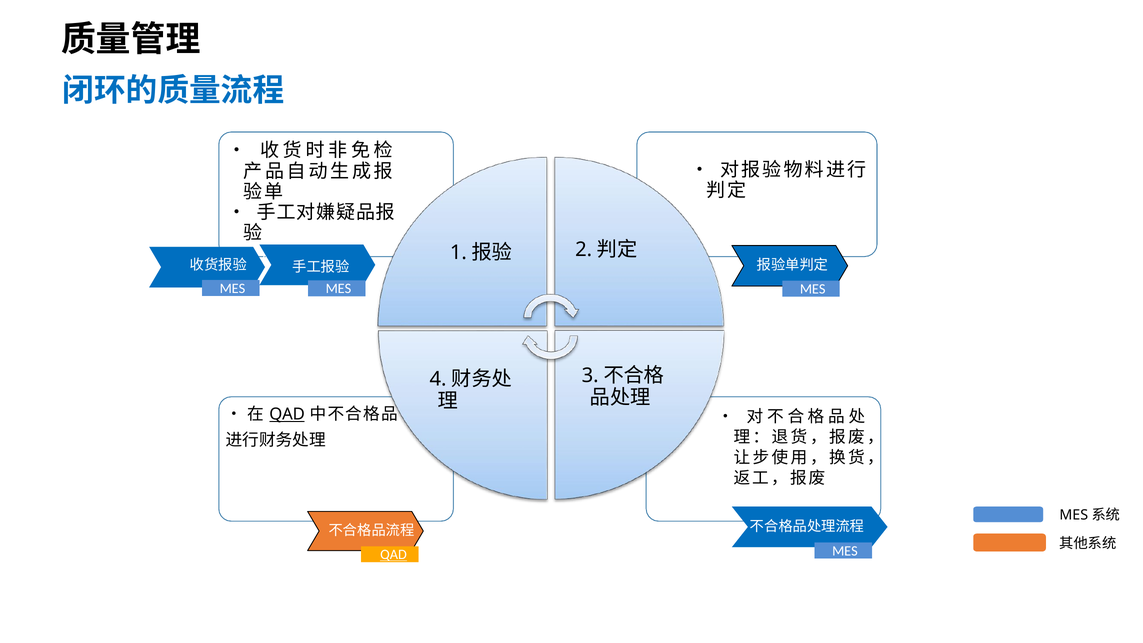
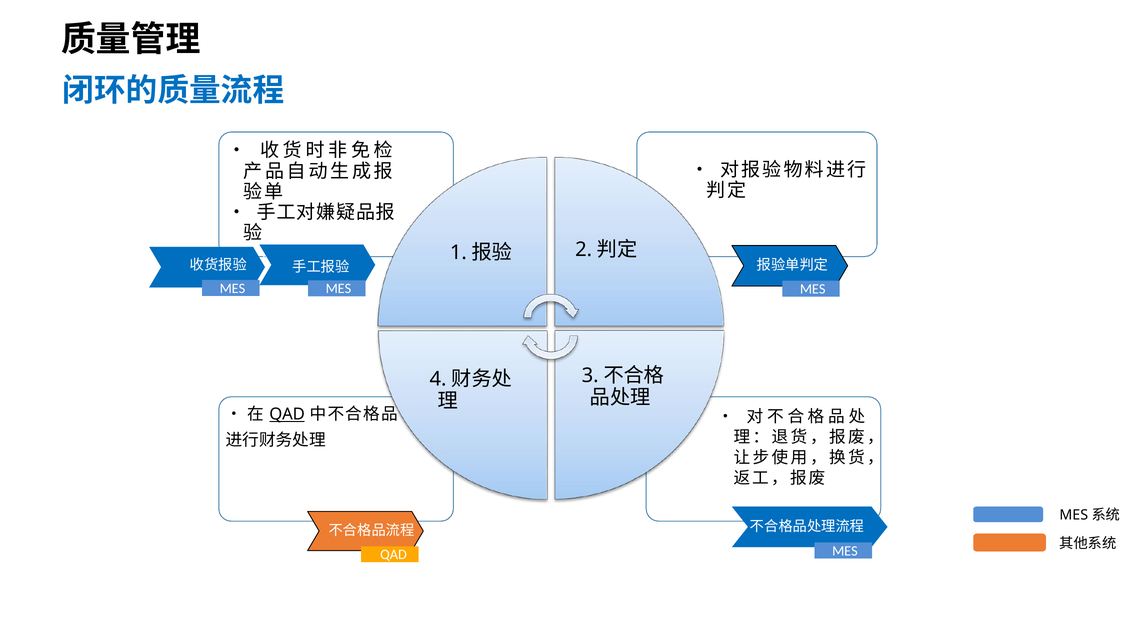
QAD at (394, 555) underline: present -> none
